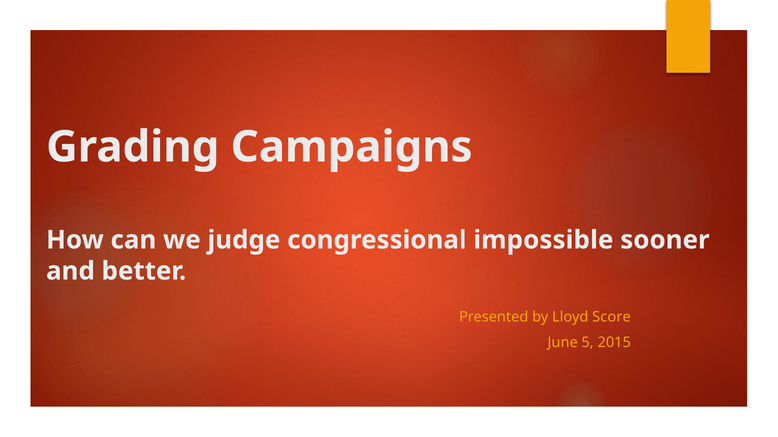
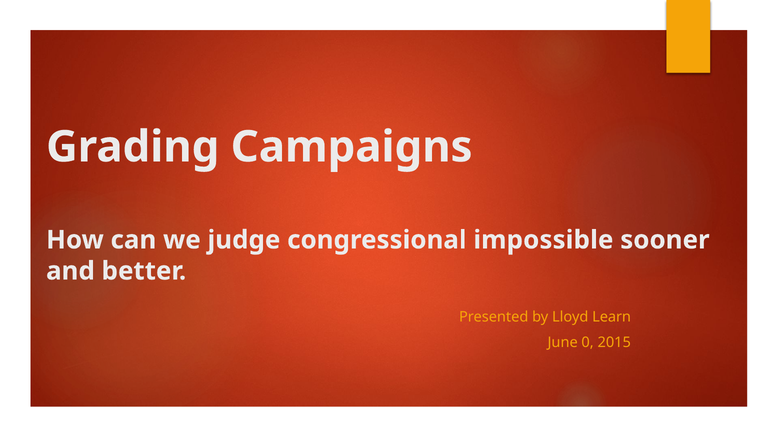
Score: Score -> Learn
5: 5 -> 0
